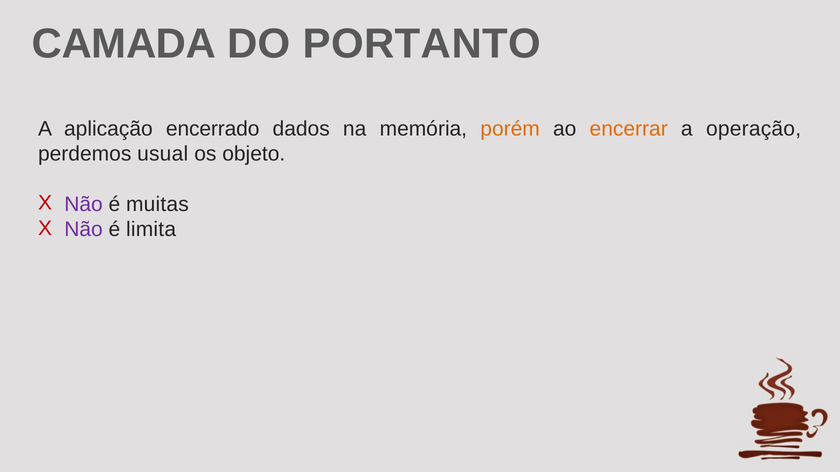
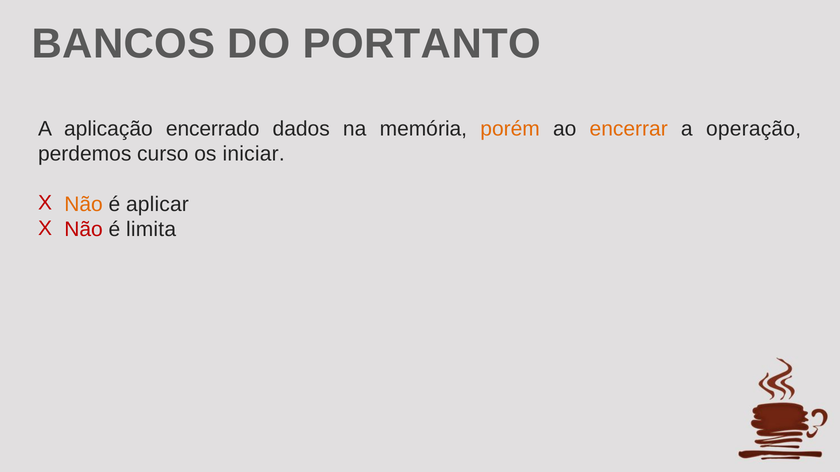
CAMADA: CAMADA -> BANCOS
usual: usual -> curso
objeto: objeto -> iniciar
Não at (84, 204) colour: purple -> orange
muitas: muitas -> aplicar
Não at (84, 230) colour: purple -> red
